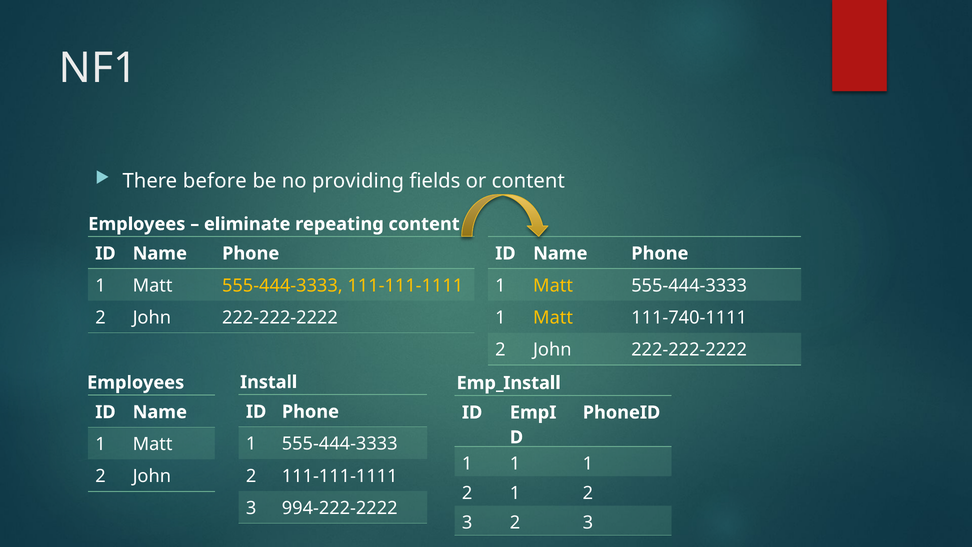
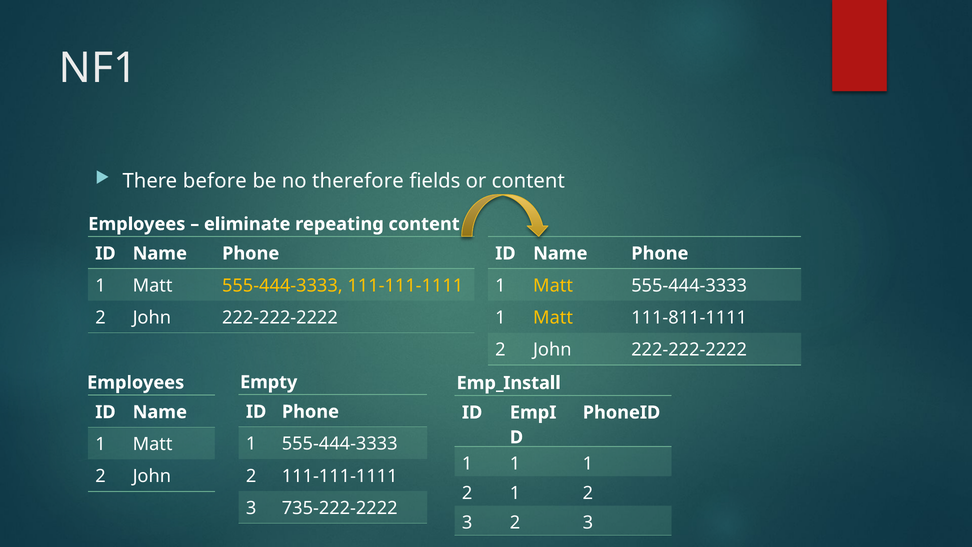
providing: providing -> therefore
111-740-1111: 111-740-1111 -> 111-811-1111
Install: Install -> Empty
994-222-2222: 994-222-2222 -> 735-222-2222
